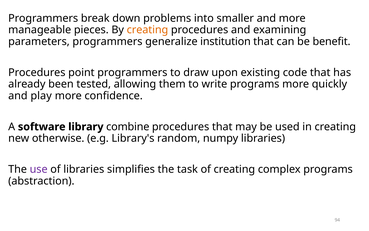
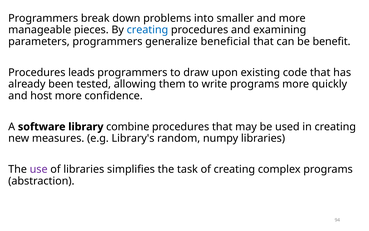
creating at (147, 30) colour: orange -> blue
institution: institution -> beneficial
point: point -> leads
play: play -> host
otherwise: otherwise -> measures
